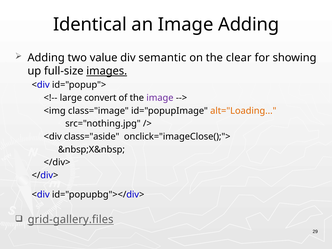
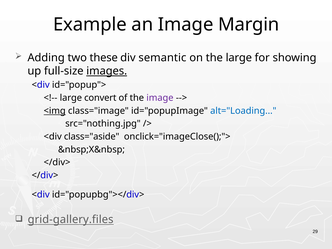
Identical: Identical -> Example
Image Adding: Adding -> Margin
value: value -> these
the clear: clear -> large
<img underline: none -> present
alt="Loading colour: orange -> blue
